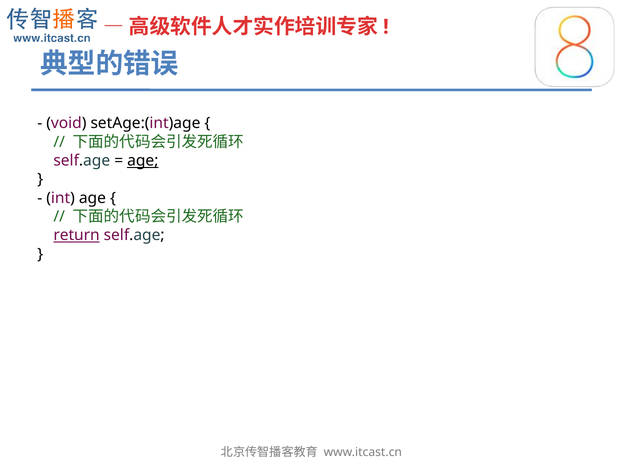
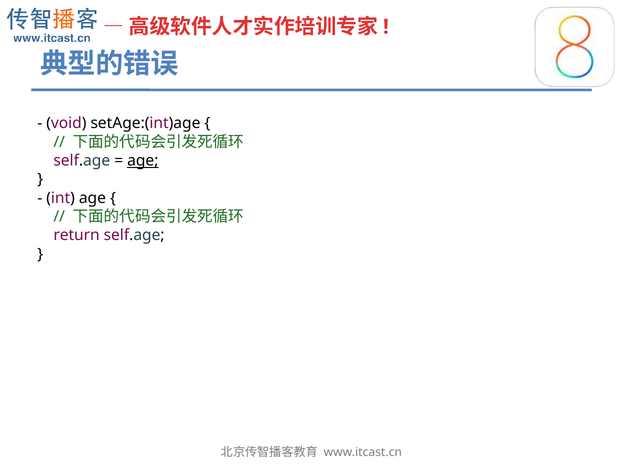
return underline: present -> none
